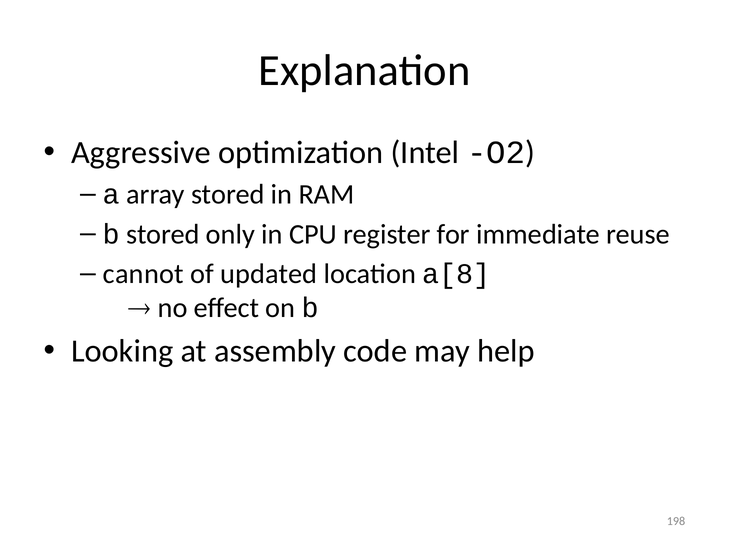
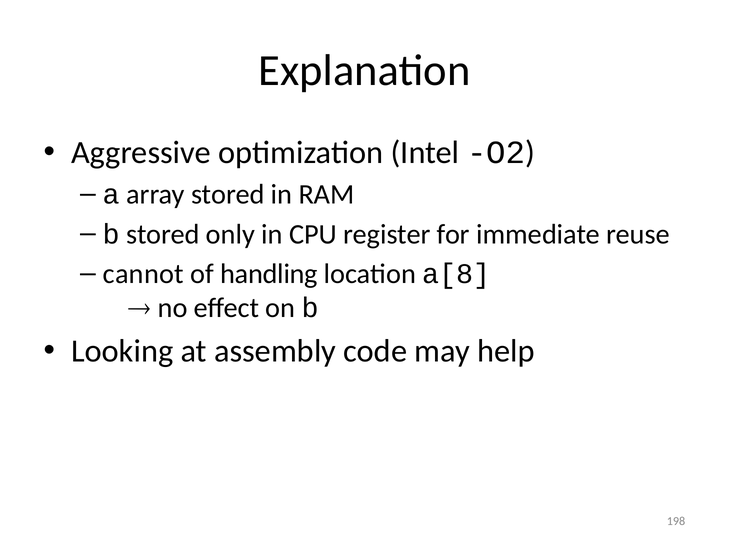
updated: updated -> handling
